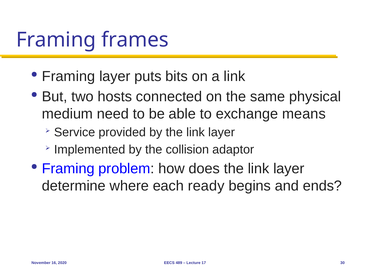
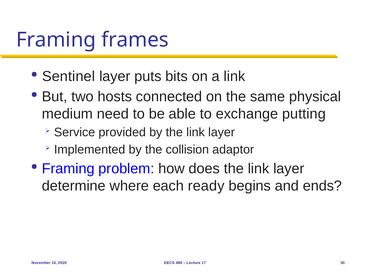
Framing at (69, 76): Framing -> Sentinel
means: means -> putting
